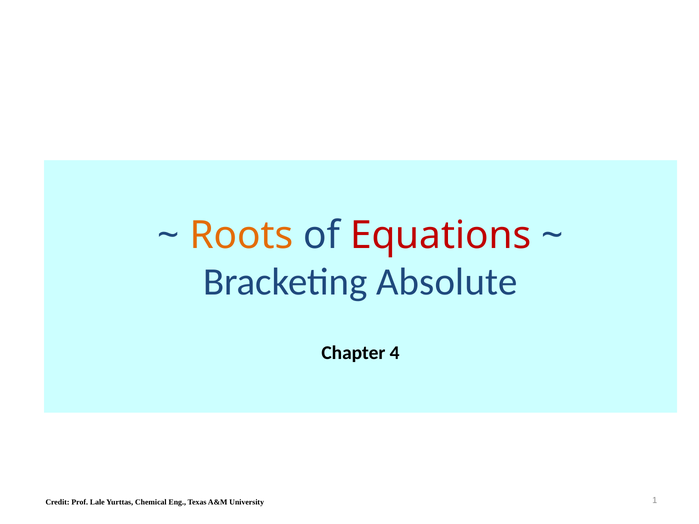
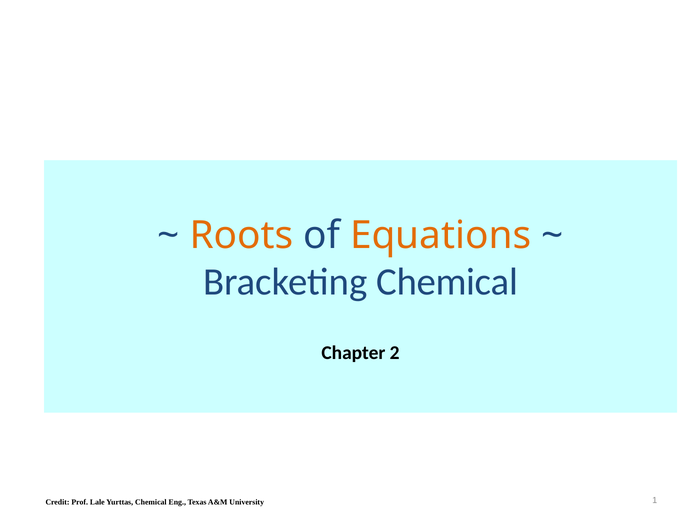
Equations colour: red -> orange
Bracketing Absolute: Absolute -> Chemical
4: 4 -> 2
